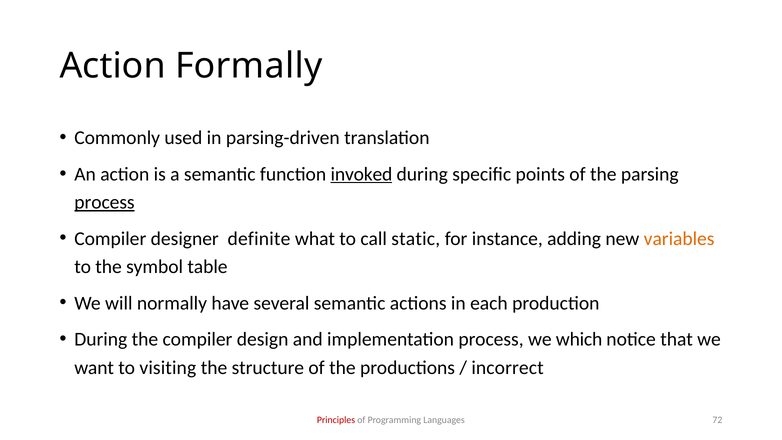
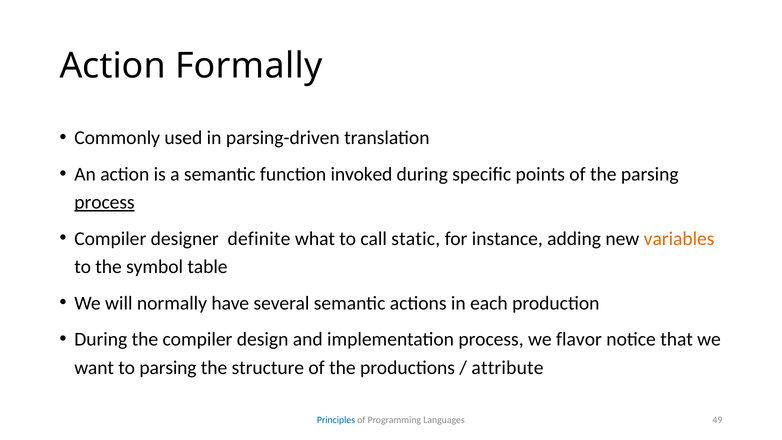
invoked underline: present -> none
which: which -> flavor
to visiting: visiting -> parsing
incorrect: incorrect -> attribute
Principles colour: red -> blue
72: 72 -> 49
